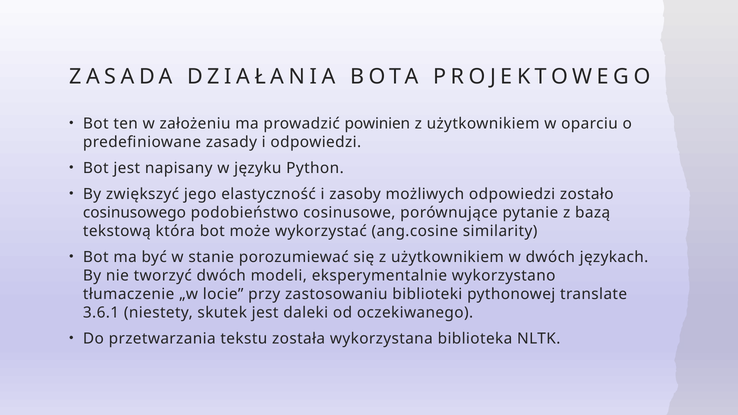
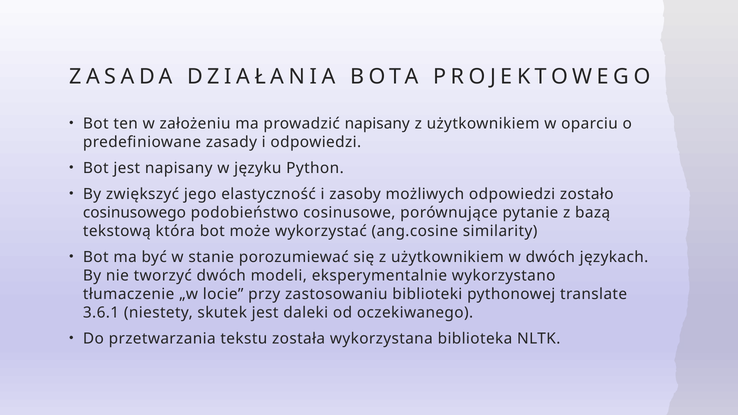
prowadzić powinien: powinien -> napisany
